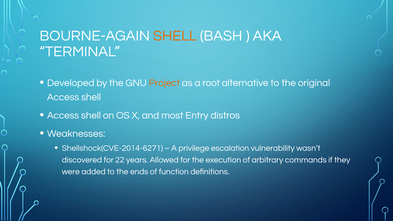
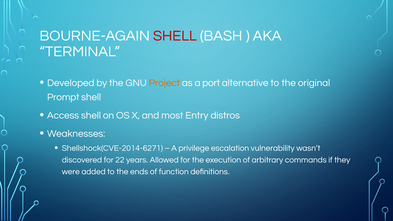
SHELL at (175, 36) colour: orange -> red
root: root -> port
Access at (63, 97): Access -> Prompt
